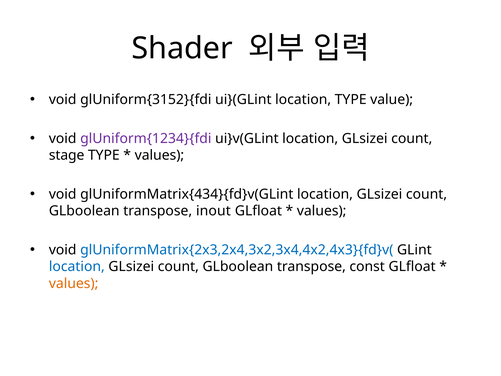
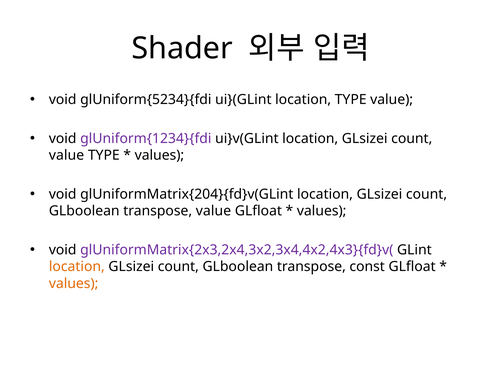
glUniform{3152}{fdi: glUniform{3152}{fdi -> glUniform{5234}{fdi
stage at (67, 155): stage -> value
glUniformMatrix{434}{fd}v(GLint: glUniformMatrix{434}{fd}v(GLint -> glUniformMatrix{204}{fd}v(GLint
transpose inout: inout -> value
glUniformMatrix{2x3,2x4,3x2,3x4,4x2,4x3}{fd}v( colour: blue -> purple
location at (77, 267) colour: blue -> orange
